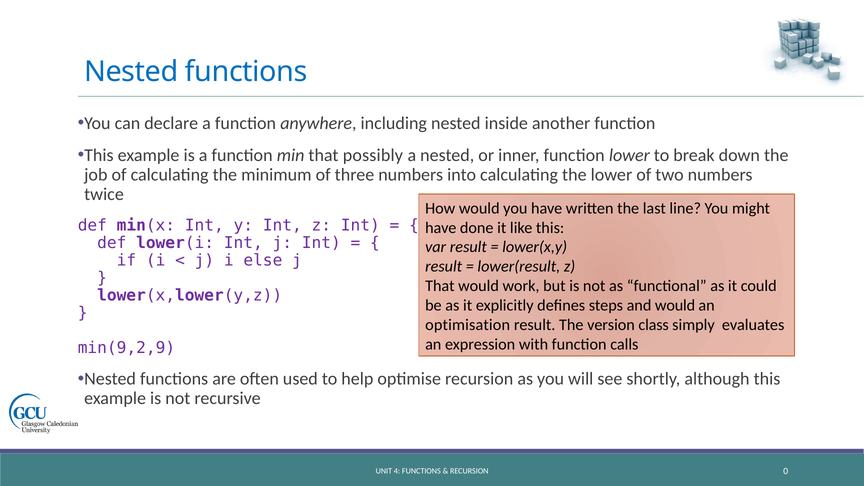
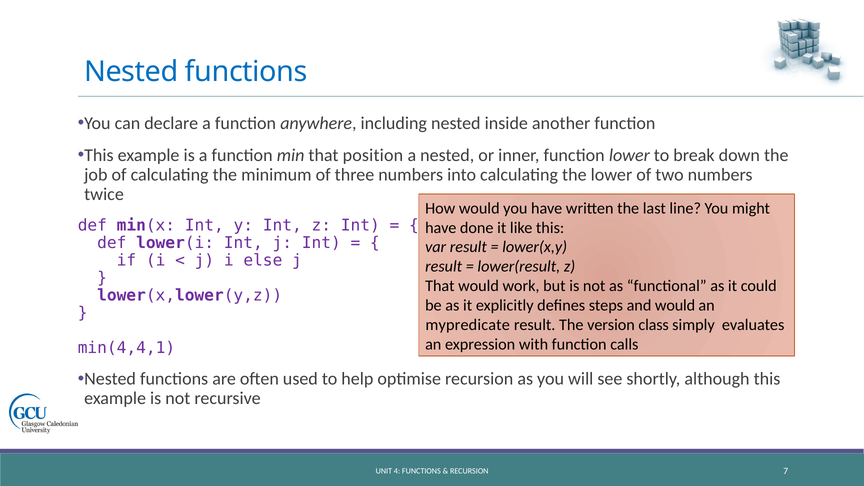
possibly: possibly -> position
optimisation: optimisation -> mypredicate
min(9,2,9: min(9,2,9 -> min(4,4,1
0: 0 -> 7
